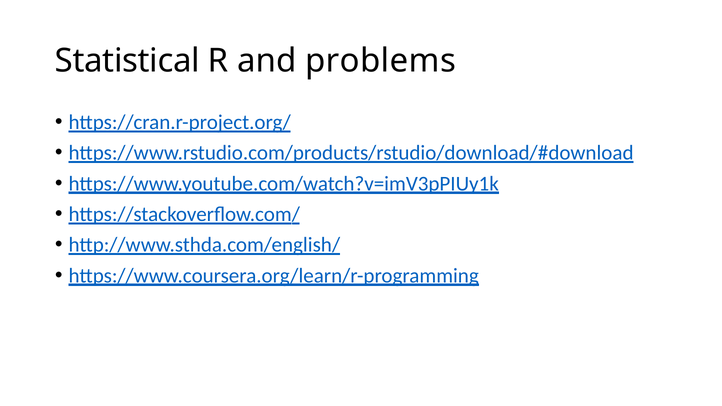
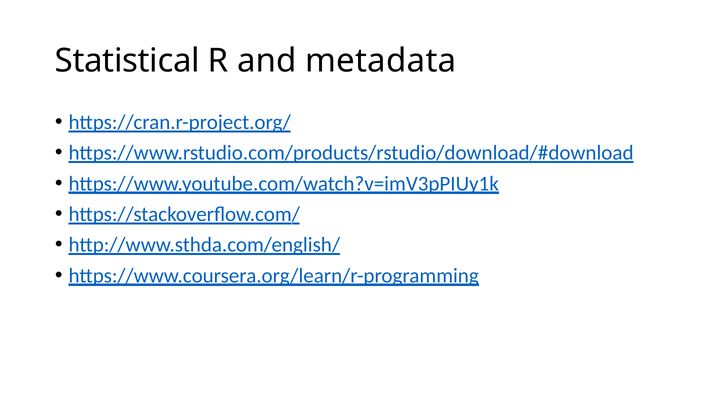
problems: problems -> metadata
